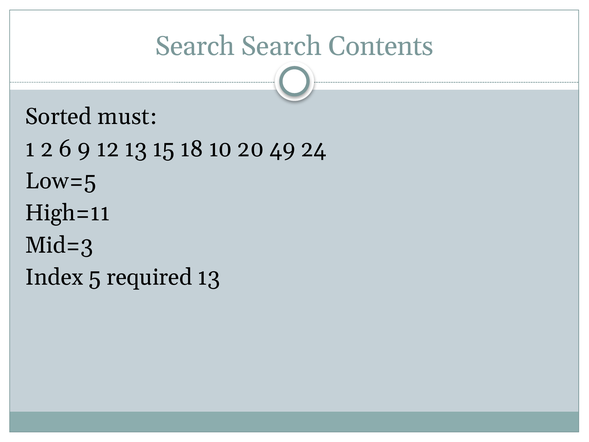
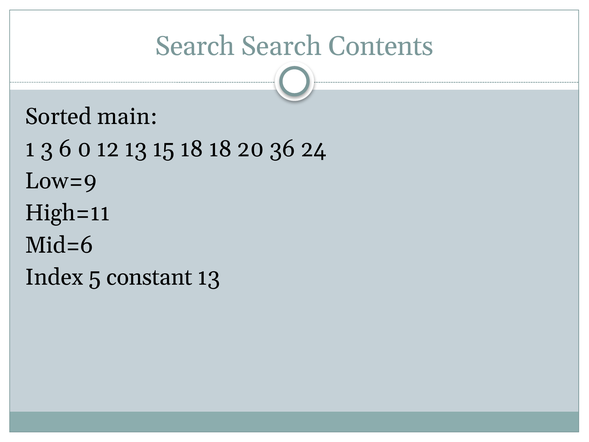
must: must -> main
2: 2 -> 3
9: 9 -> 0
18 10: 10 -> 18
49: 49 -> 36
Low=5: Low=5 -> Low=9
Mid=3: Mid=3 -> Mid=6
required: required -> constant
